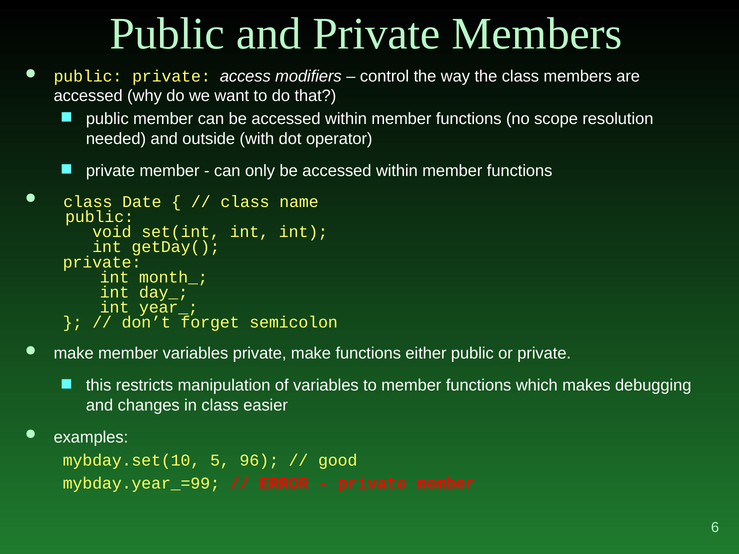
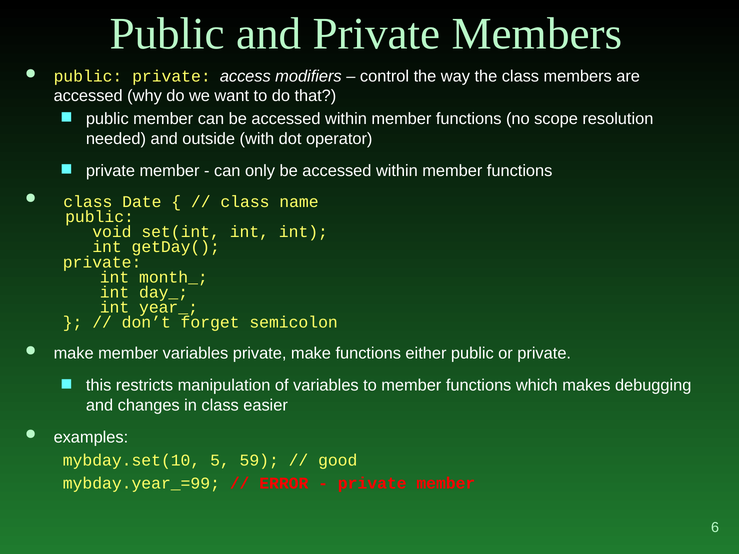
96: 96 -> 59
